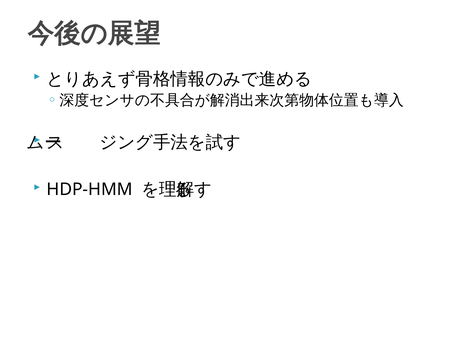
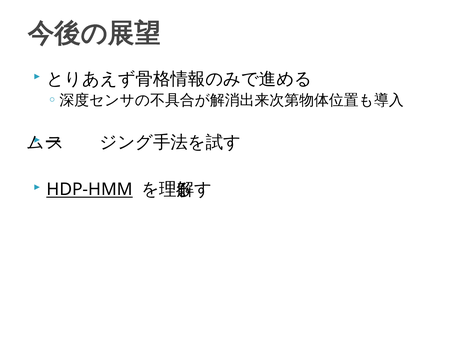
HDP-HMM underline: none -> present
